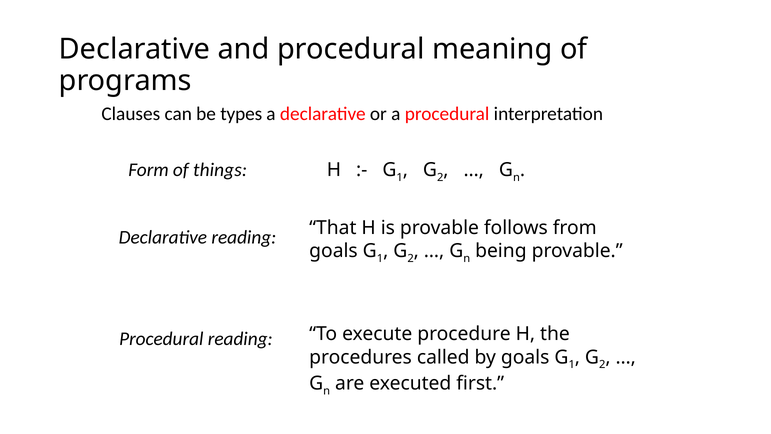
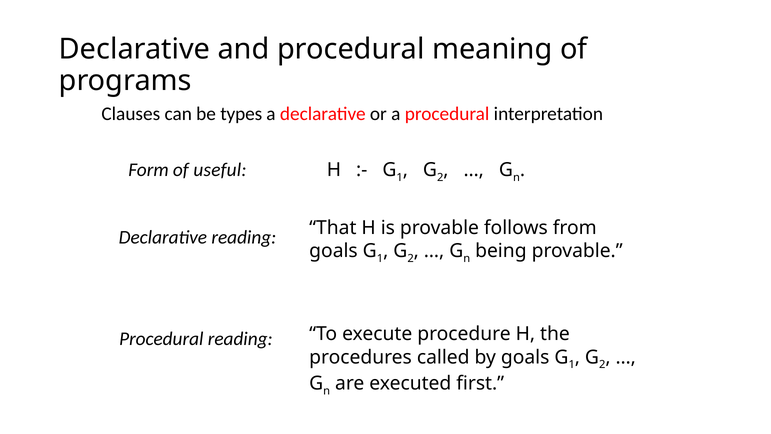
things: things -> useful
